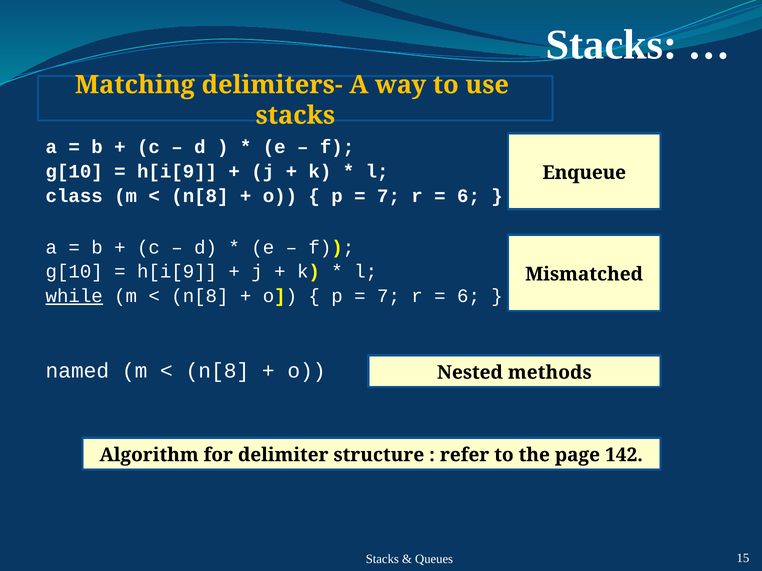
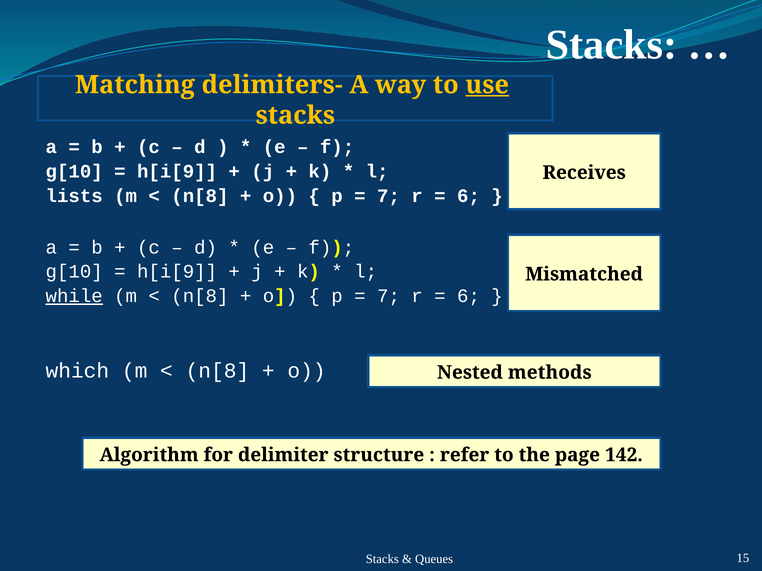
use underline: none -> present
Enqueue: Enqueue -> Receives
class: class -> lists
named: named -> which
